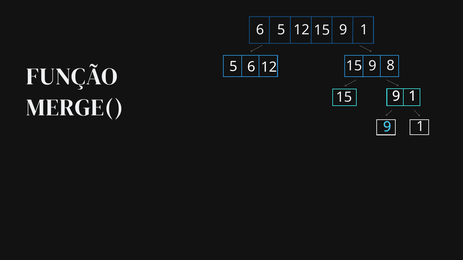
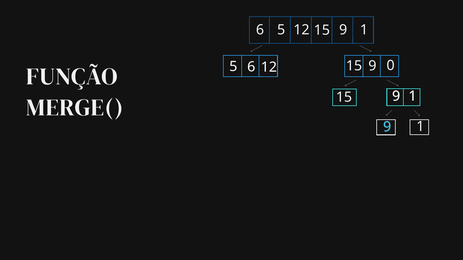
8: 8 -> 0
